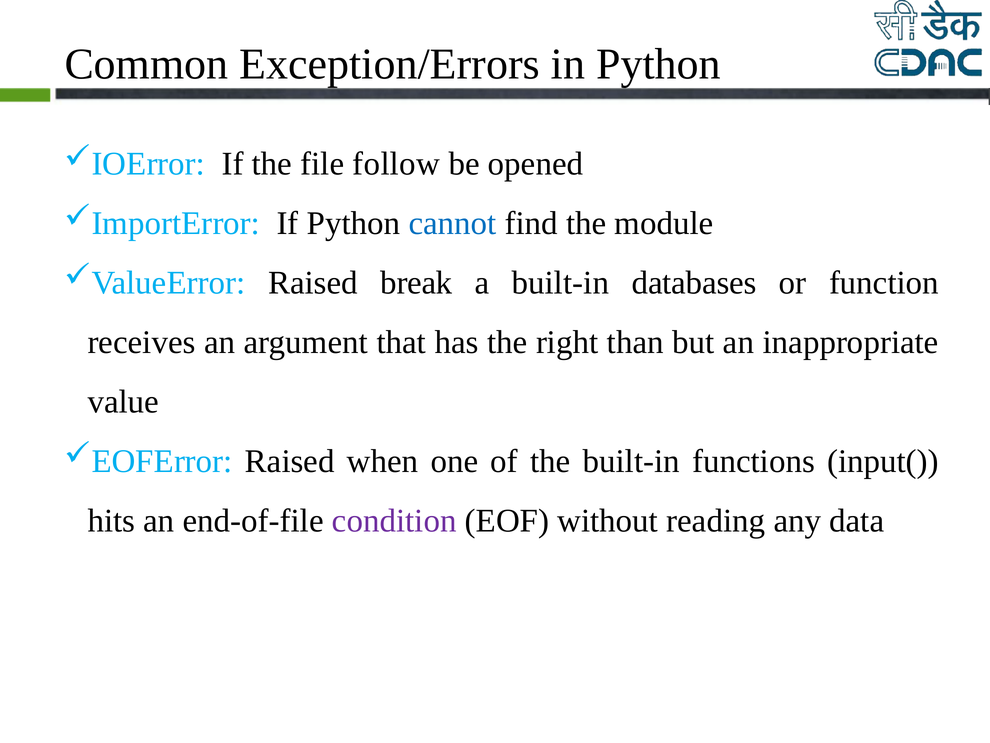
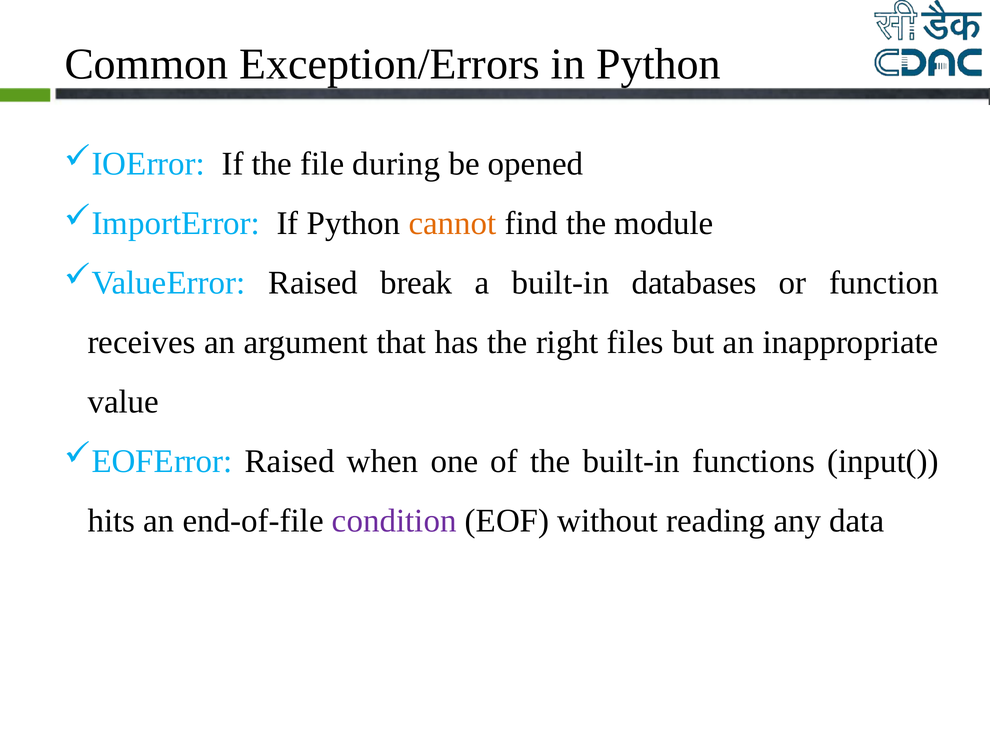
follow: follow -> during
cannot colour: blue -> orange
than: than -> files
